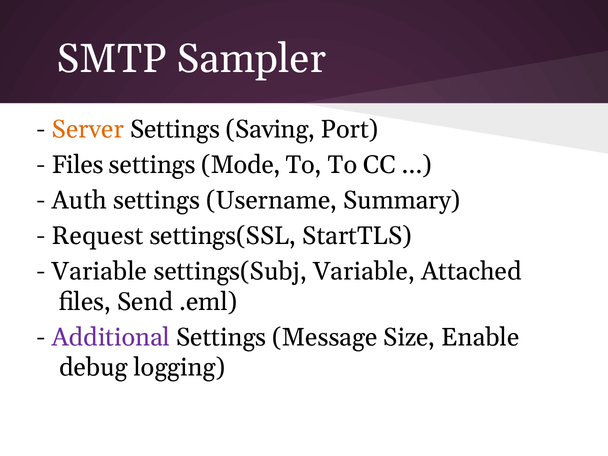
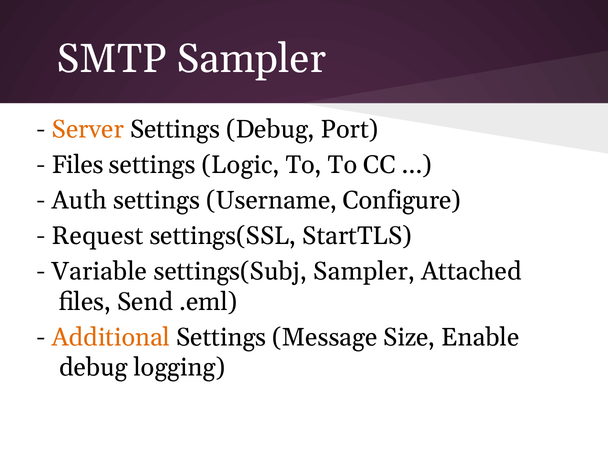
Settings Saving: Saving -> Debug
Mode: Mode -> Logic
Summary: Summary -> Configure
settings(Subj Variable: Variable -> Sampler
Additional colour: purple -> orange
